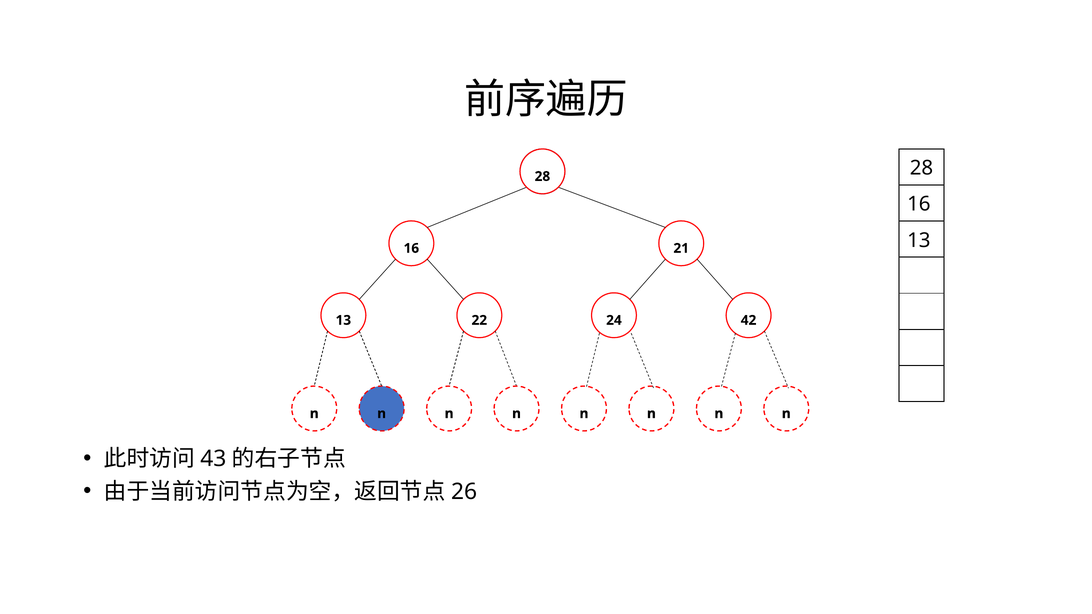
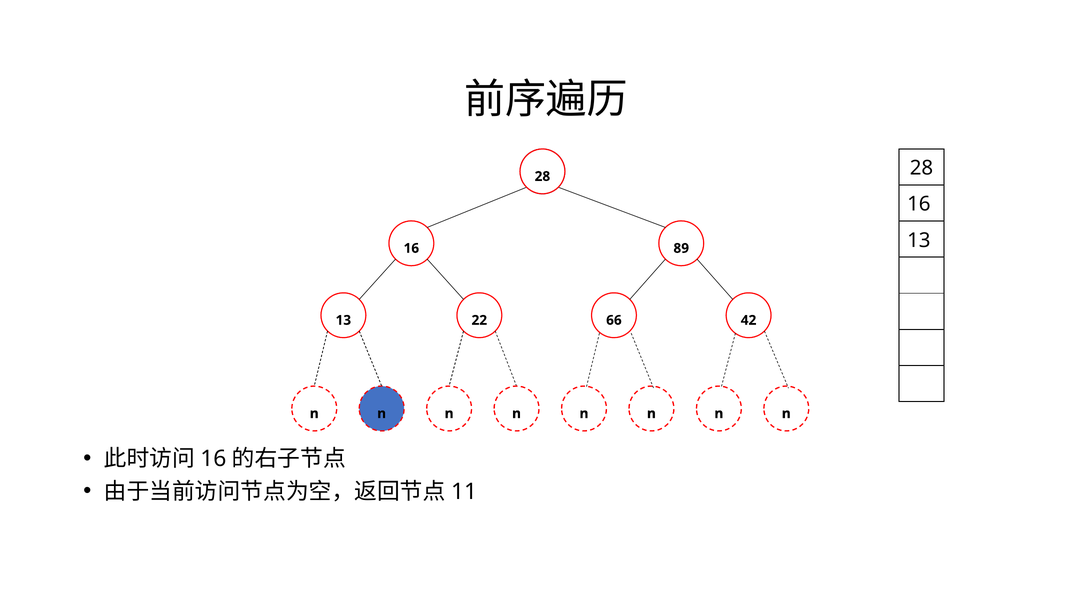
21: 21 -> 89
24: 24 -> 66
43 at (213, 459): 43 -> 16
26: 26 -> 11
